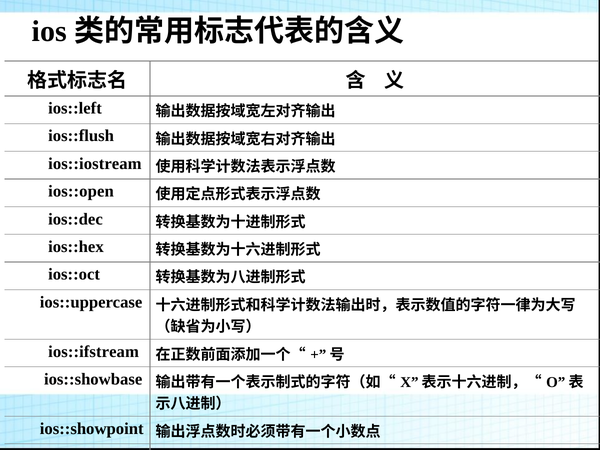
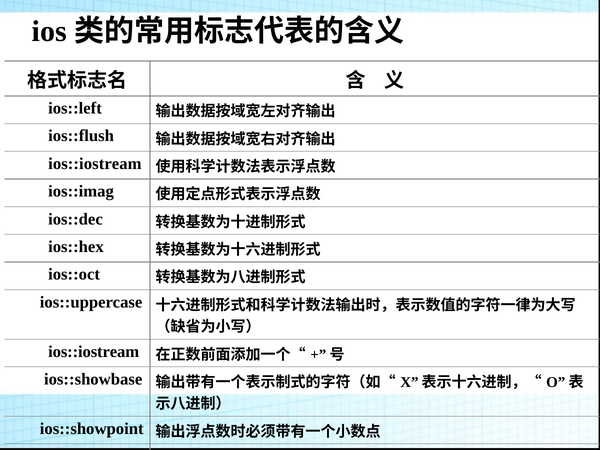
ios::open: ios::open -> ios::imag
ios::ifstream at (94, 351): ios::ifstream -> ios::iostream
